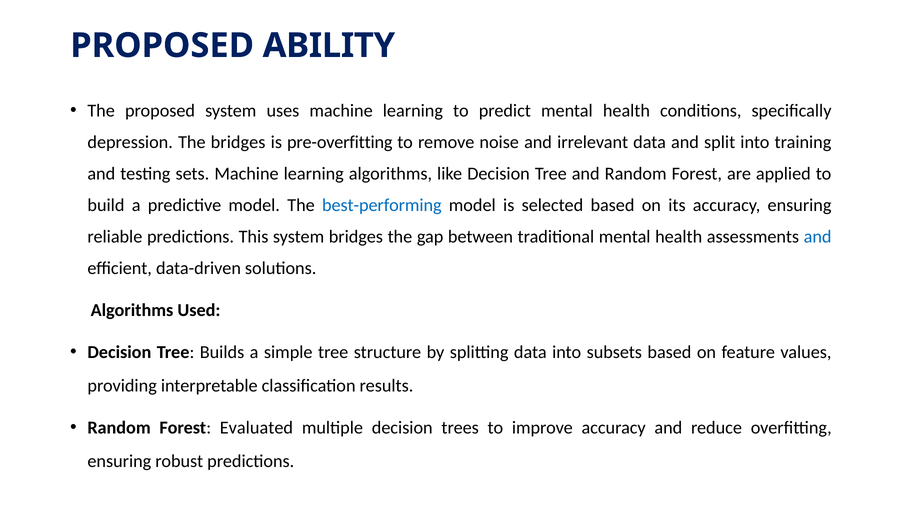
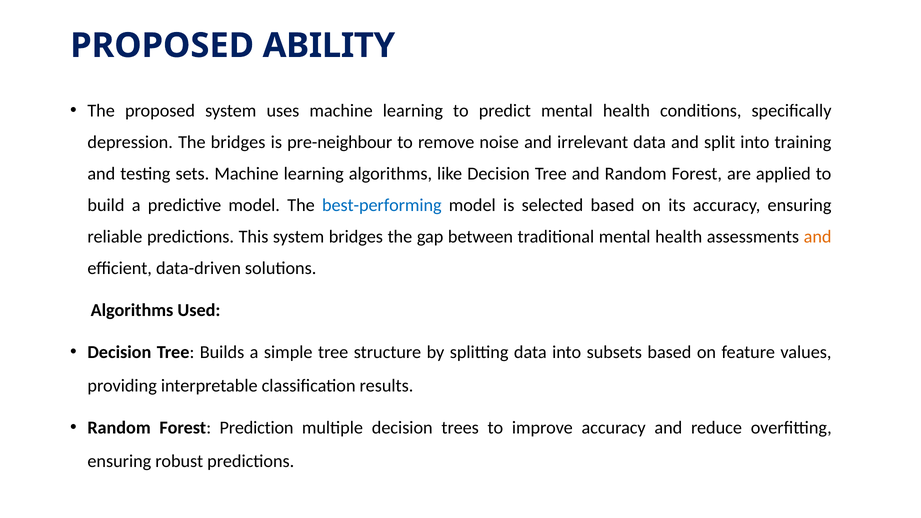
pre-overfitting: pre-overfitting -> pre-neighbour
and at (818, 237) colour: blue -> orange
Evaluated: Evaluated -> Prediction
